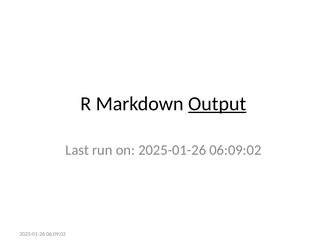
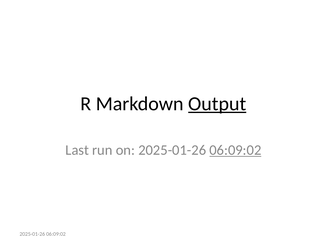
06:09:02 at (235, 150) underline: none -> present
